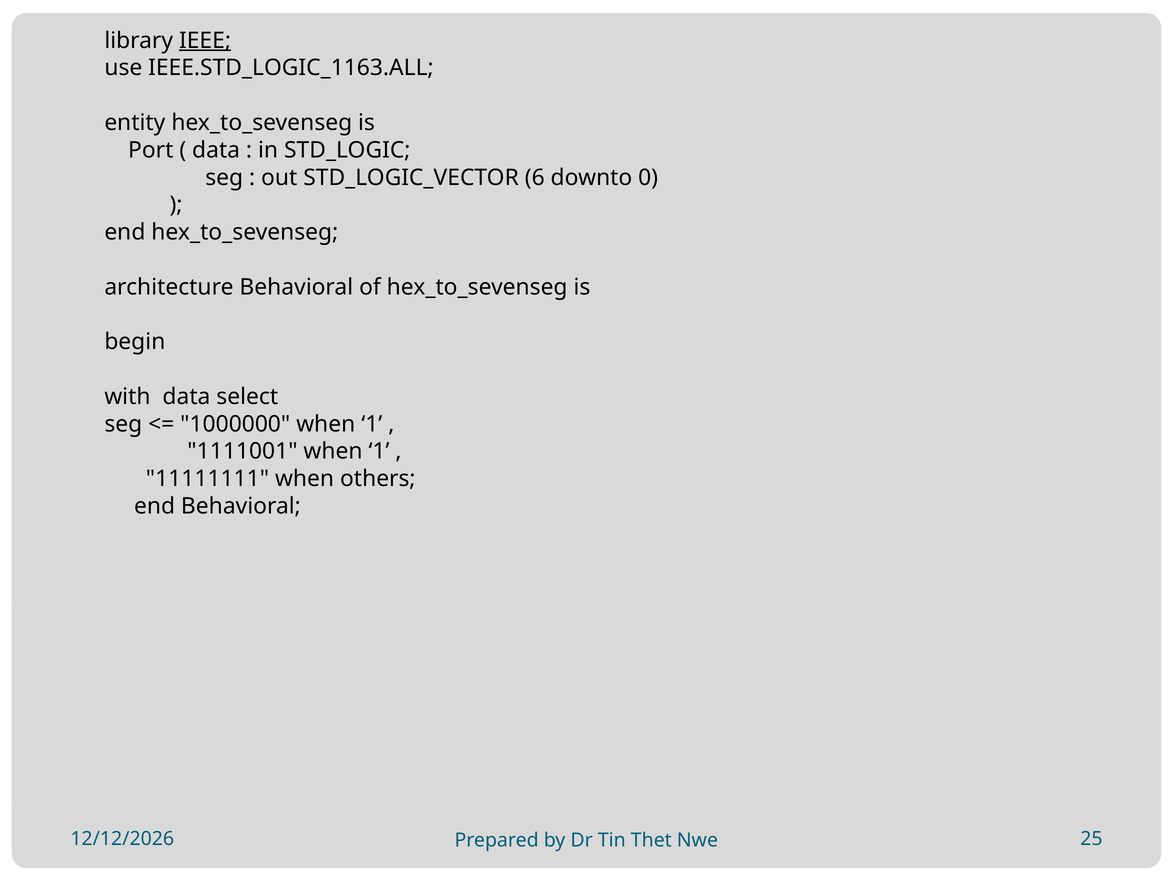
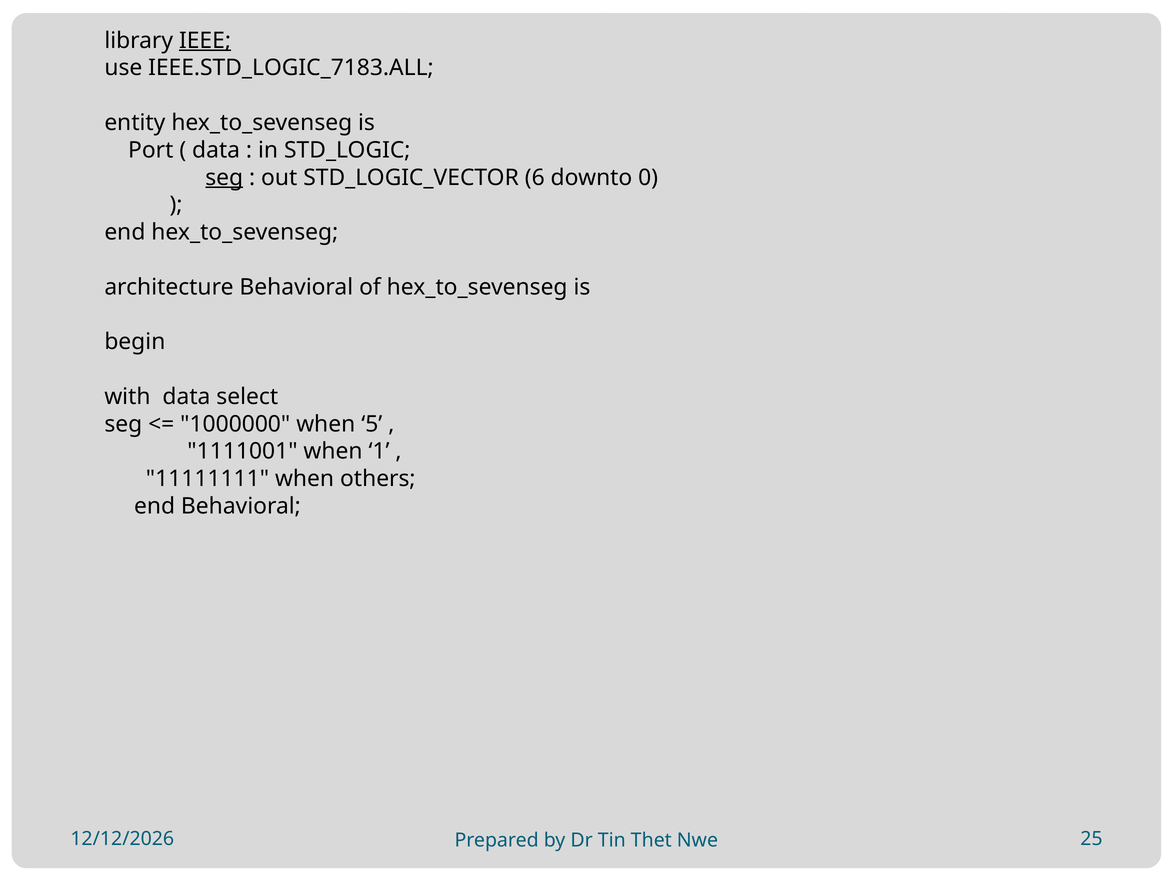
IEEE.STD_LOGIC_1163.ALL: IEEE.STD_LOGIC_1163.ALL -> IEEE.STD_LOGIC_7183.ALL
seg at (224, 177) underline: none -> present
1000000 when 1: 1 -> 5
